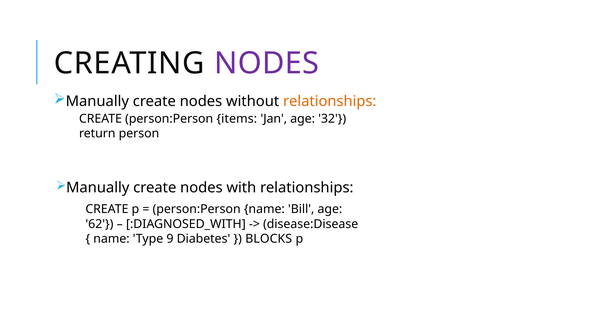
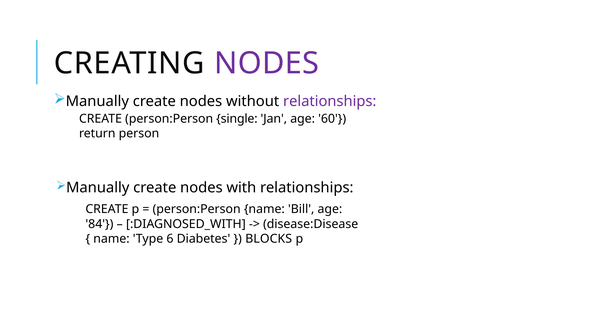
relationships at (330, 101) colour: orange -> purple
items: items -> single
32: 32 -> 60
62: 62 -> 84
9: 9 -> 6
